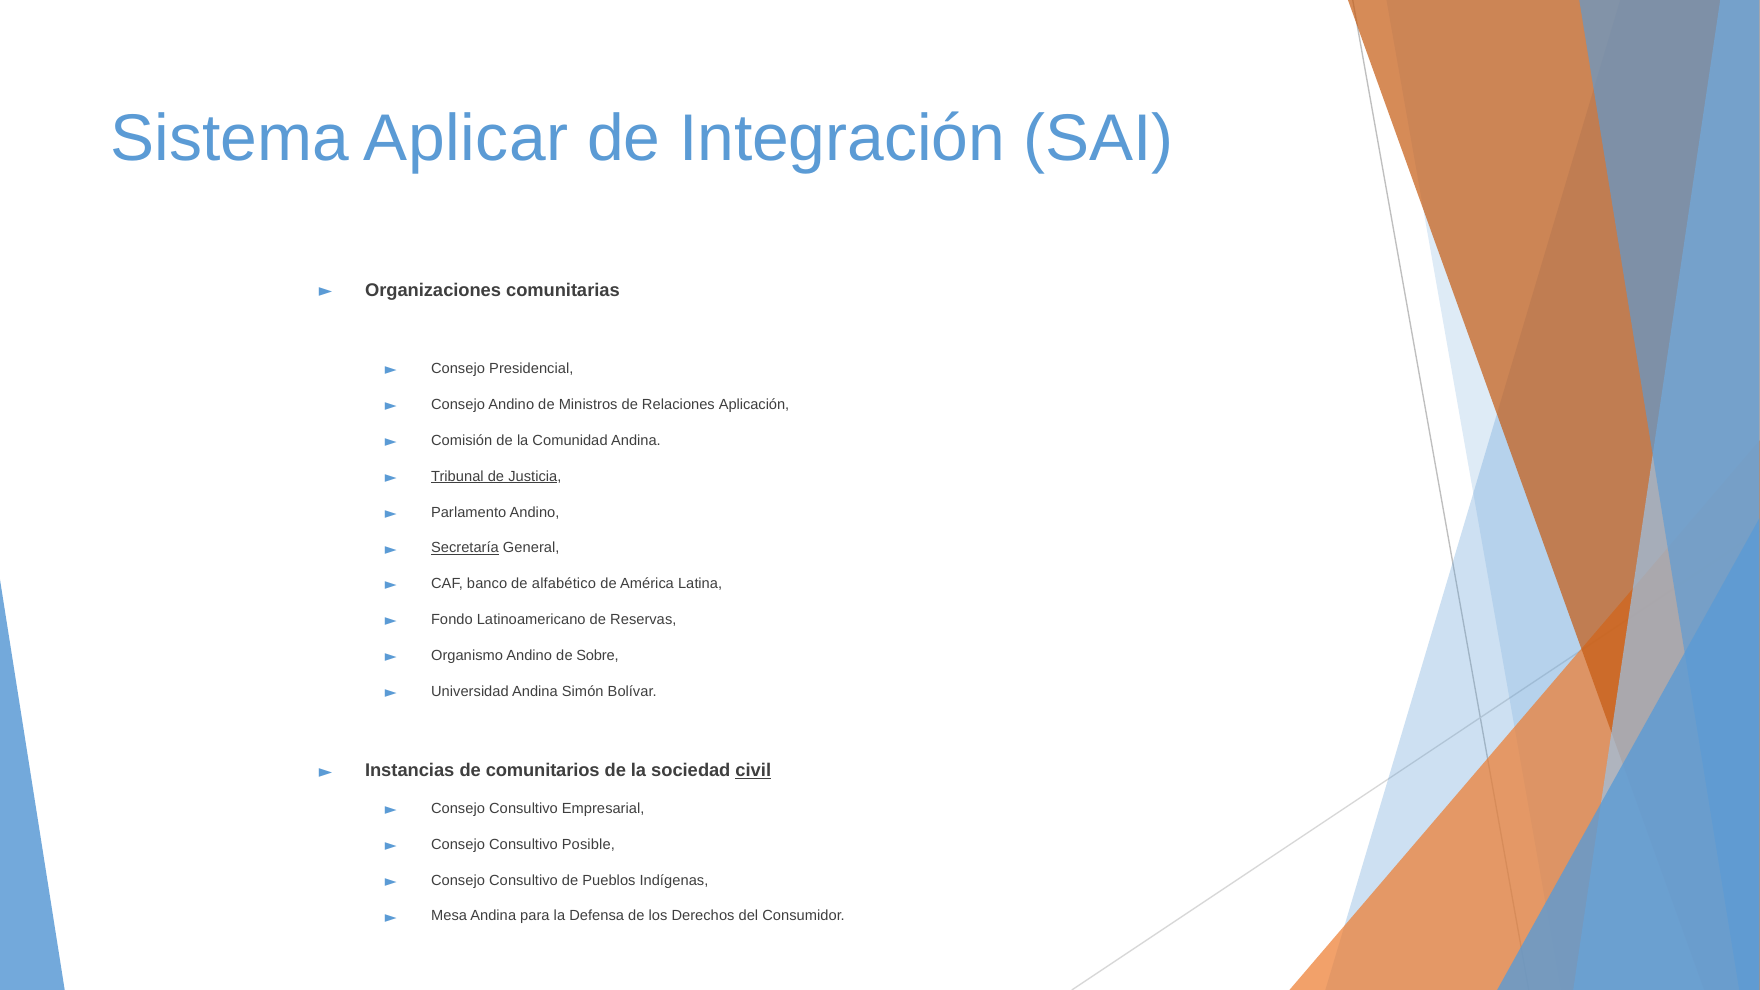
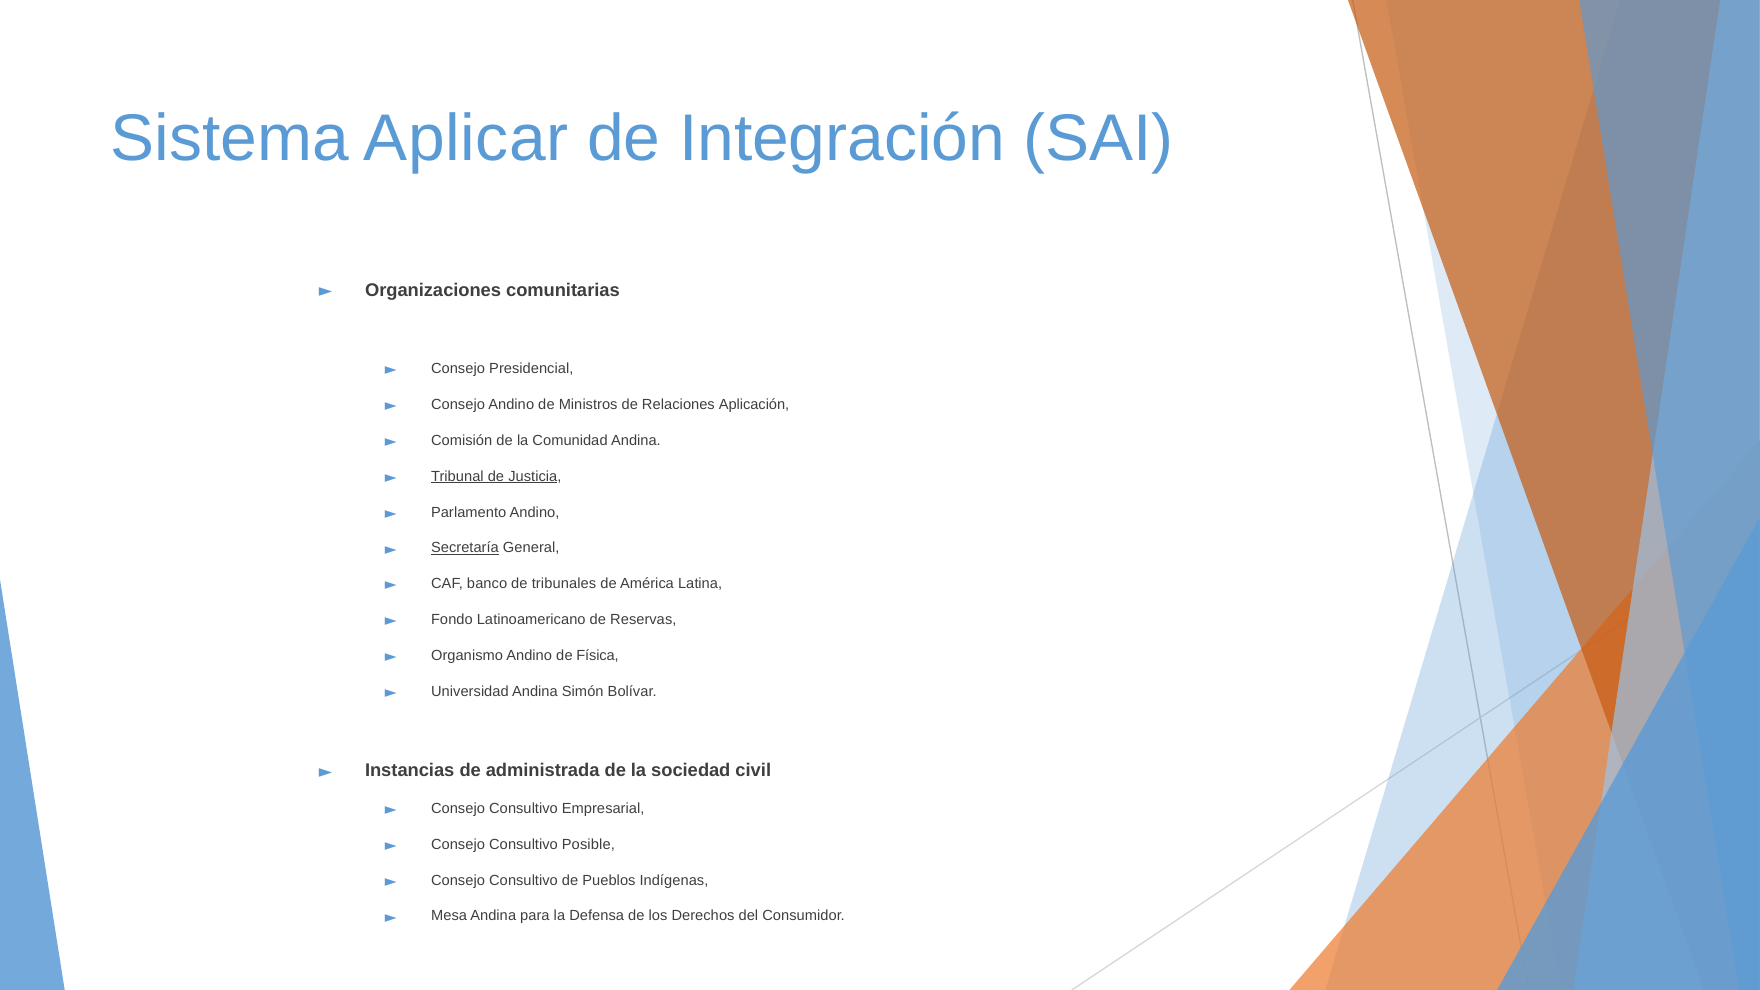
alfabético: alfabético -> tribunales
Sobre: Sobre -> Física
comunitarios: comunitarios -> administrada
civil underline: present -> none
